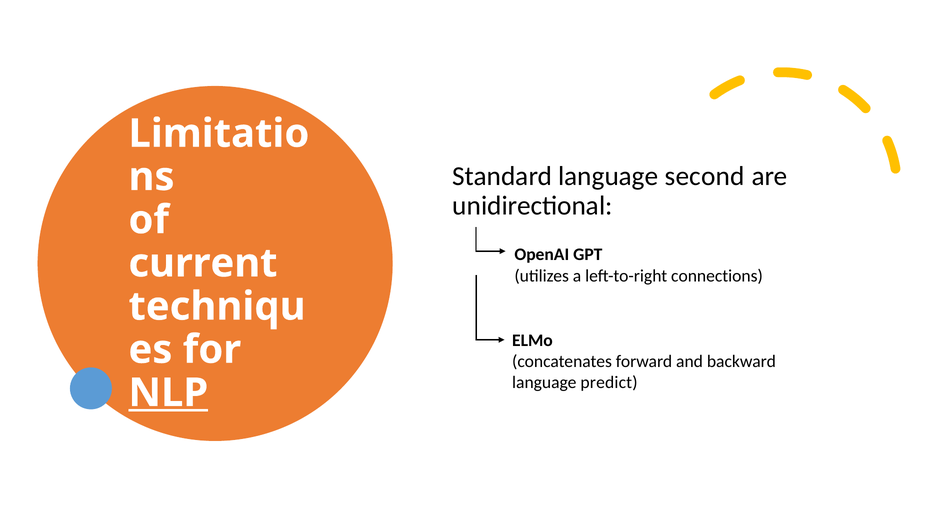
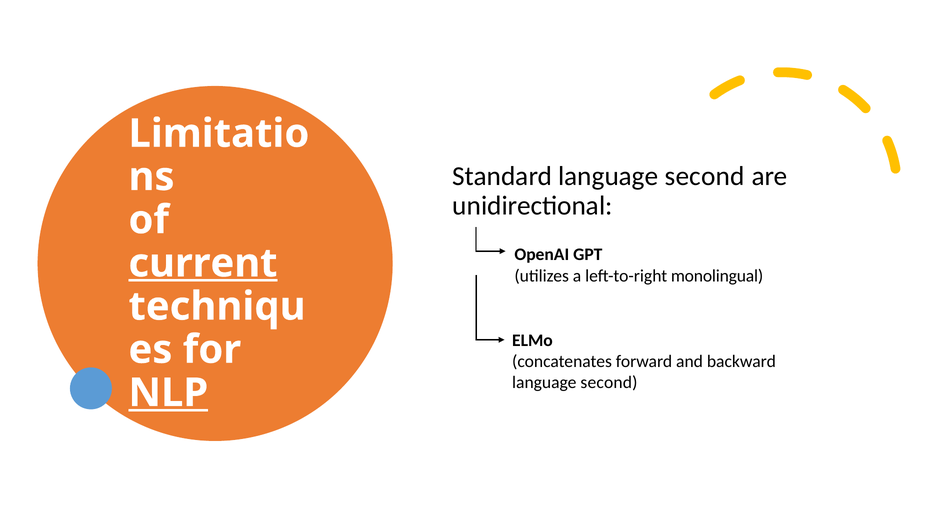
current underline: none -> present
connections: connections -> monolingual
predict at (609, 382): predict -> second
